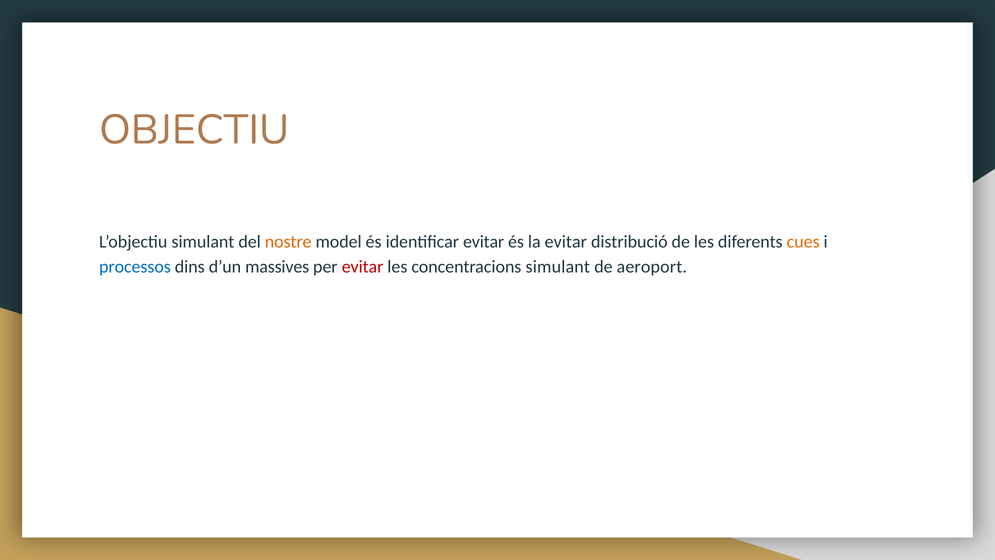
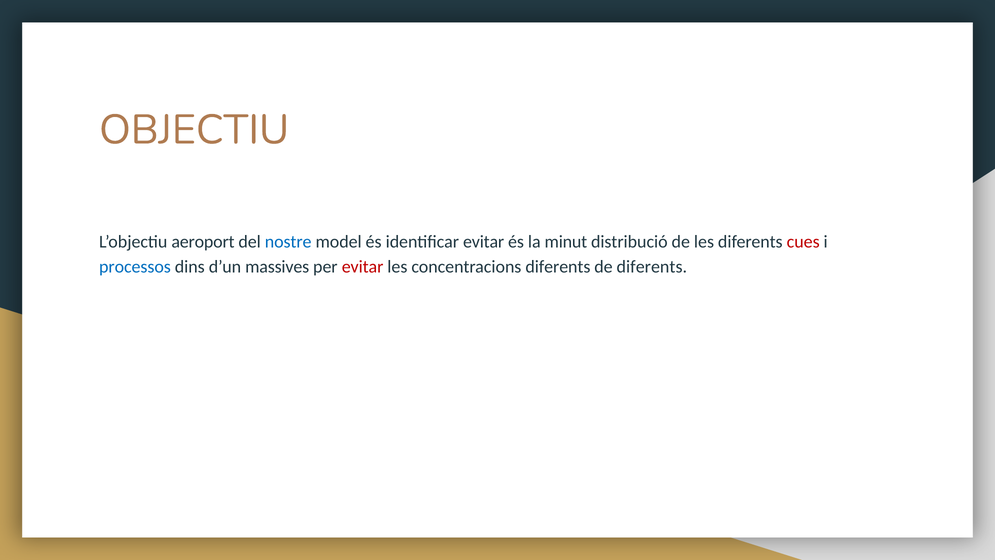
L’objectiu simulant: simulant -> aeroport
nostre colour: orange -> blue
la evitar: evitar -> minut
cues colour: orange -> red
concentracions simulant: simulant -> diferents
de aeroport: aeroport -> diferents
